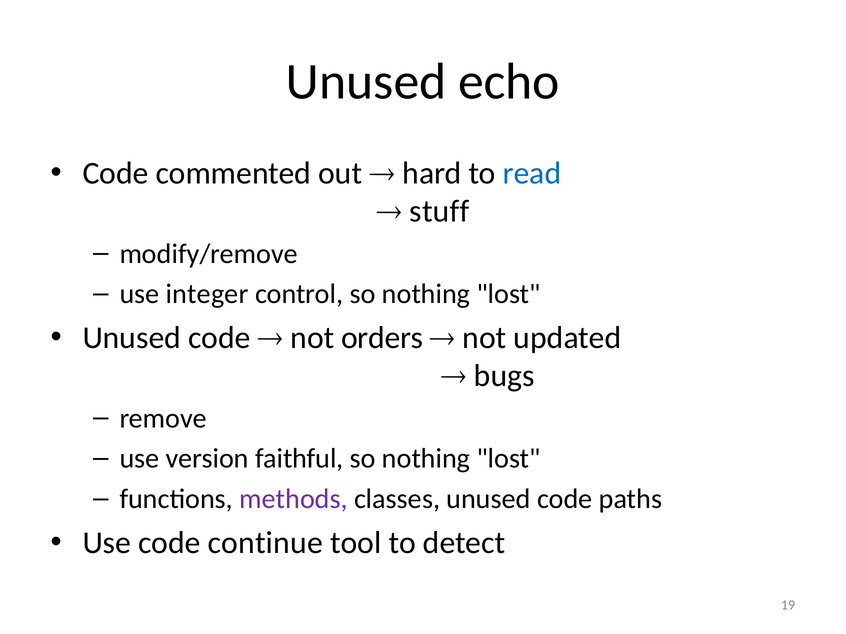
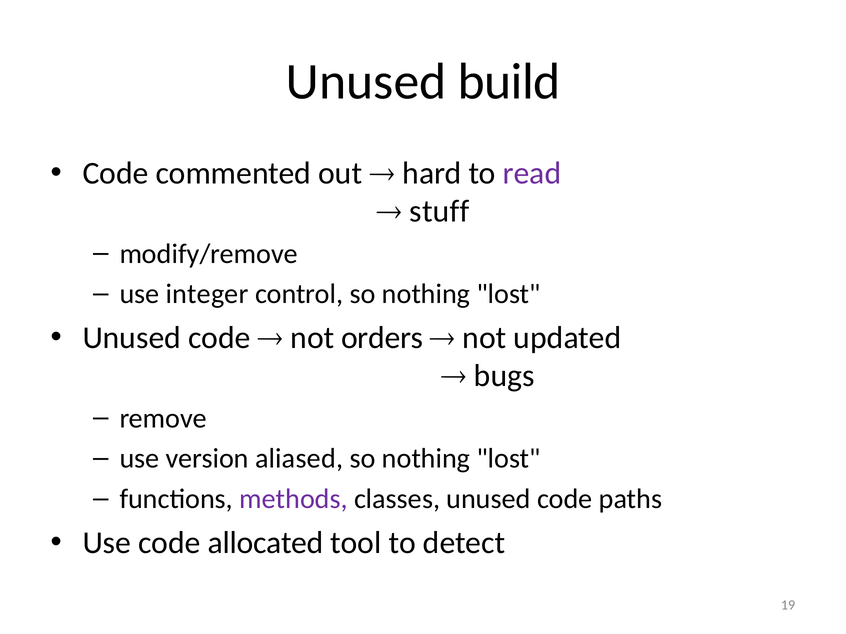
echo: echo -> build
read colour: blue -> purple
faithful: faithful -> aliased
continue: continue -> allocated
